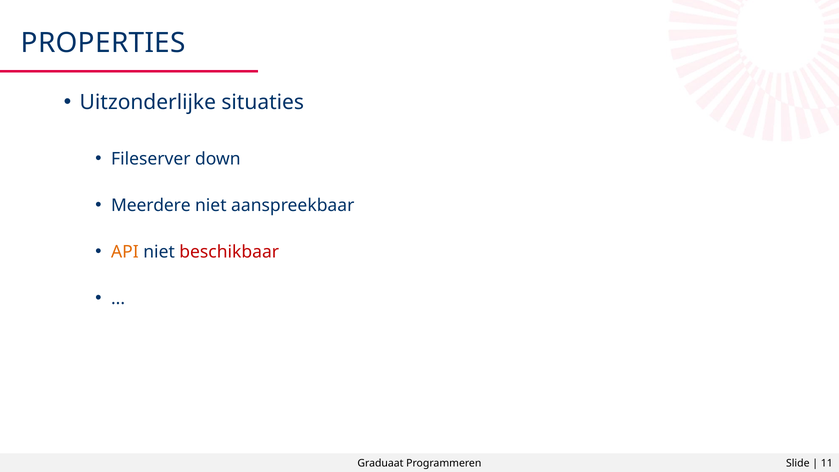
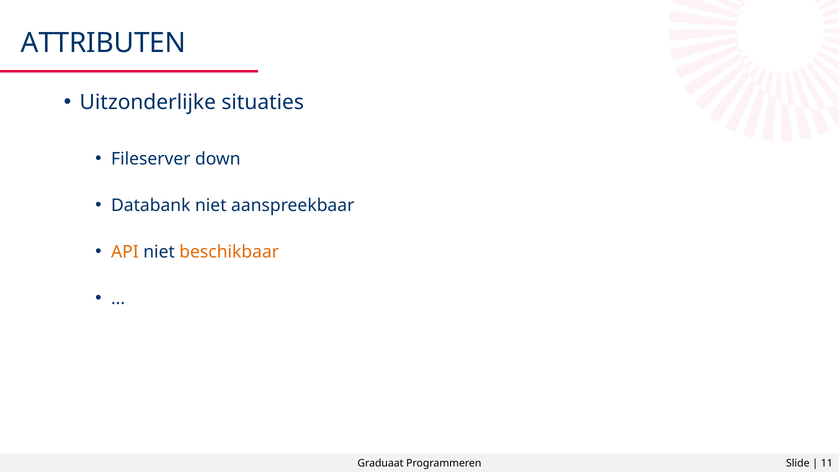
PROPERTIES: PROPERTIES -> ATTRIBUTEN
Meerdere: Meerdere -> Databank
beschikbaar colour: red -> orange
